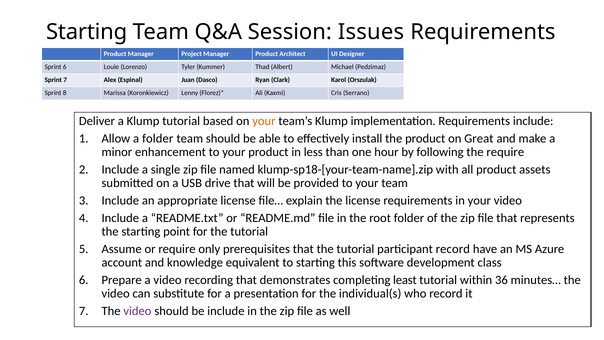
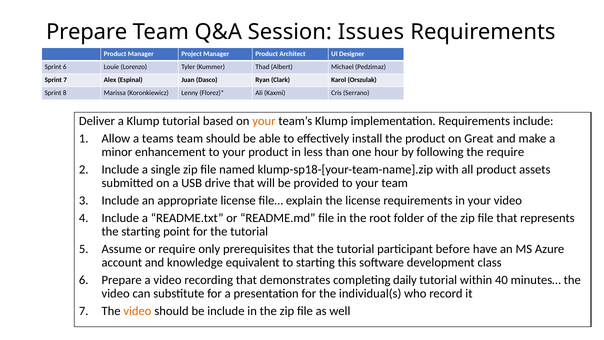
Starting at (87, 32): Starting -> Prepare
a folder: folder -> teams
participant record: record -> before
least: least -> daily
36: 36 -> 40
video at (137, 311) colour: purple -> orange
